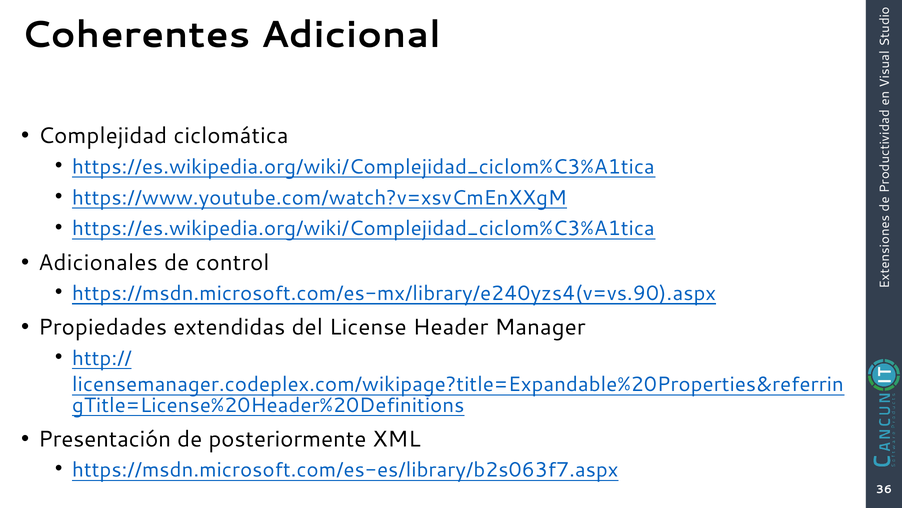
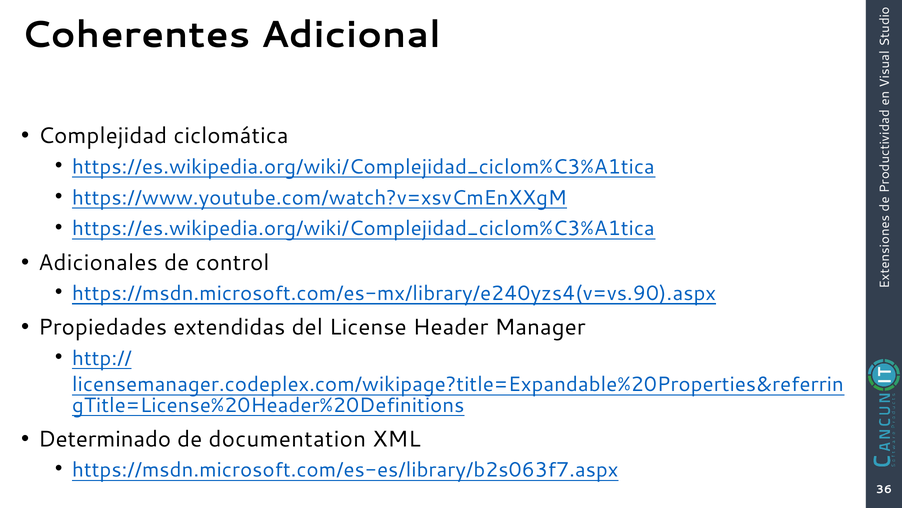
Presentación: Presentación -> Determinado
posteriormente: posteriormente -> documentation
